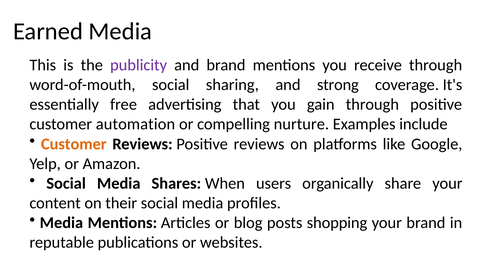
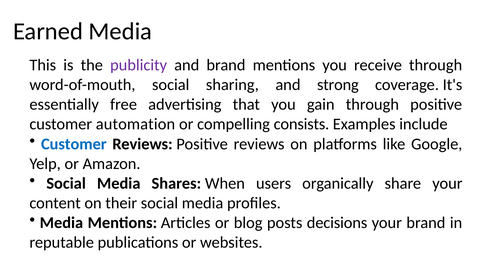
nurture: nurture -> consists
Customer at (74, 144) colour: orange -> blue
shopping: shopping -> decisions
